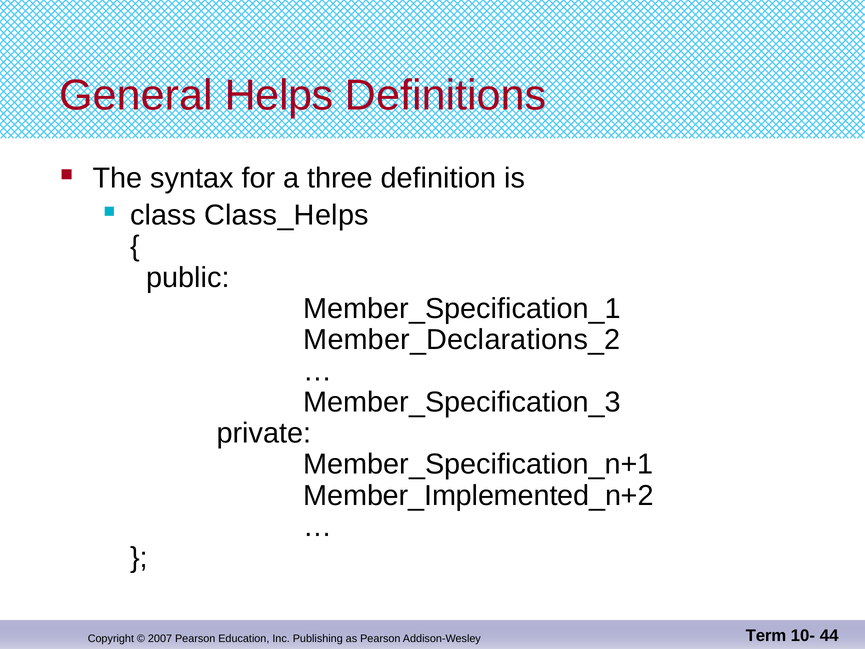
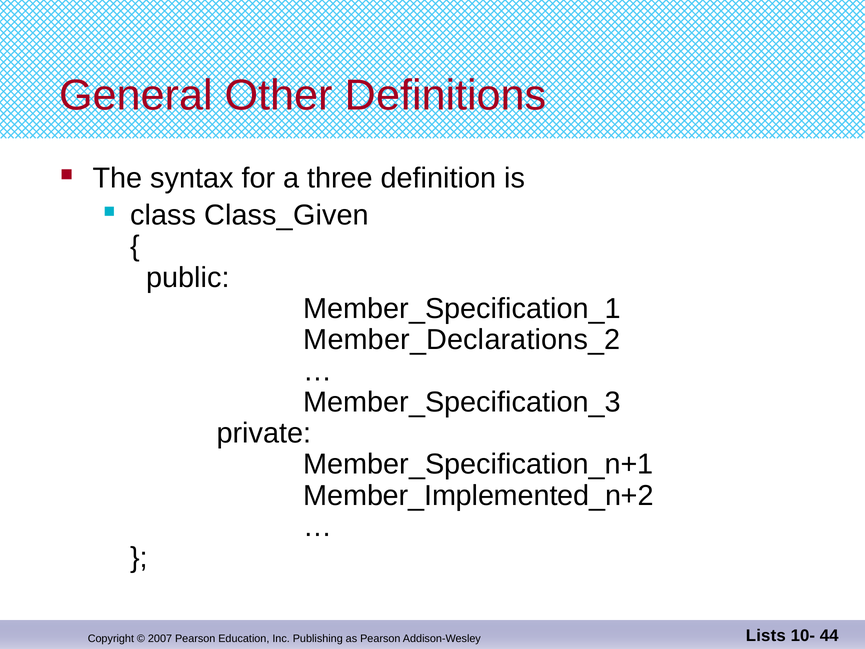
Helps: Helps -> Other
Class_Helps: Class_Helps -> Class_Given
Term: Term -> Lists
